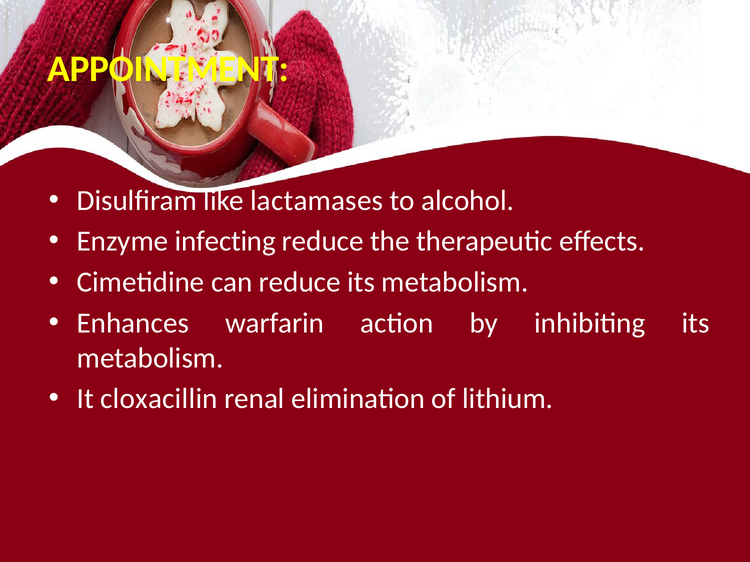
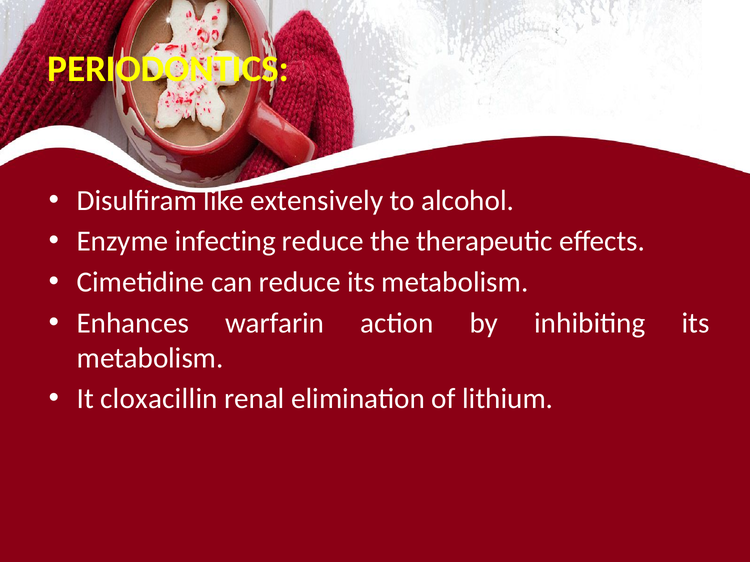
APPOINTMENT: APPOINTMENT -> PERIODONTICS
lactamases: lactamases -> extensively
